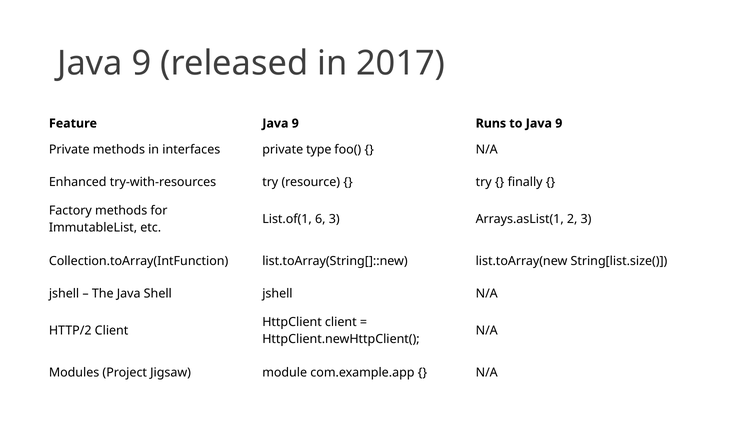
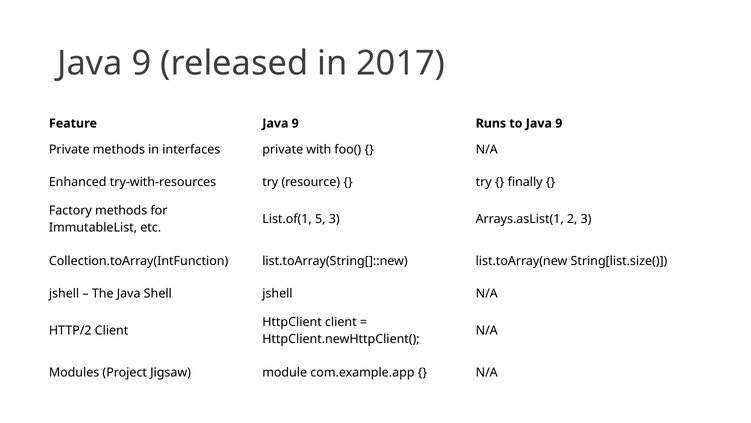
type: type -> with
6: 6 -> 5
